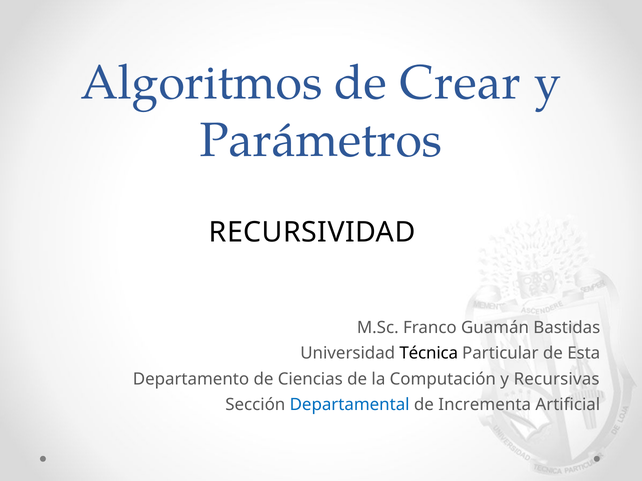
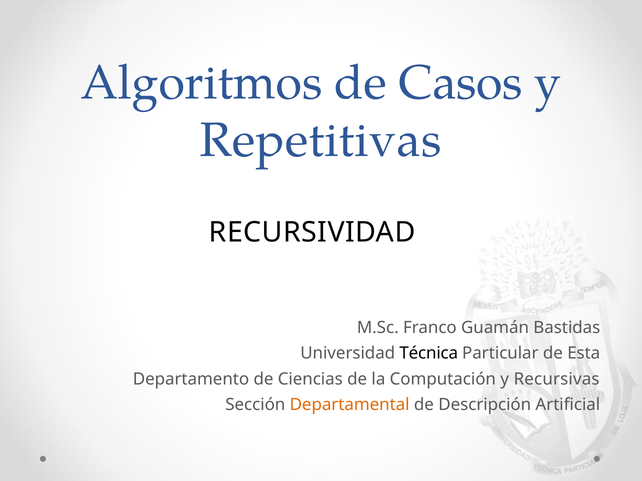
Crear: Crear -> Casos
Parámetros: Parámetros -> Repetitivas
Departamental colour: blue -> orange
Incrementa: Incrementa -> Descripción
